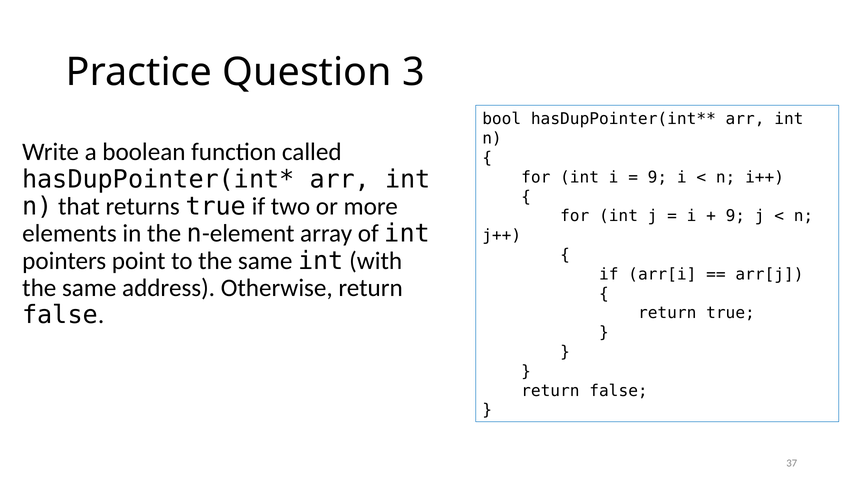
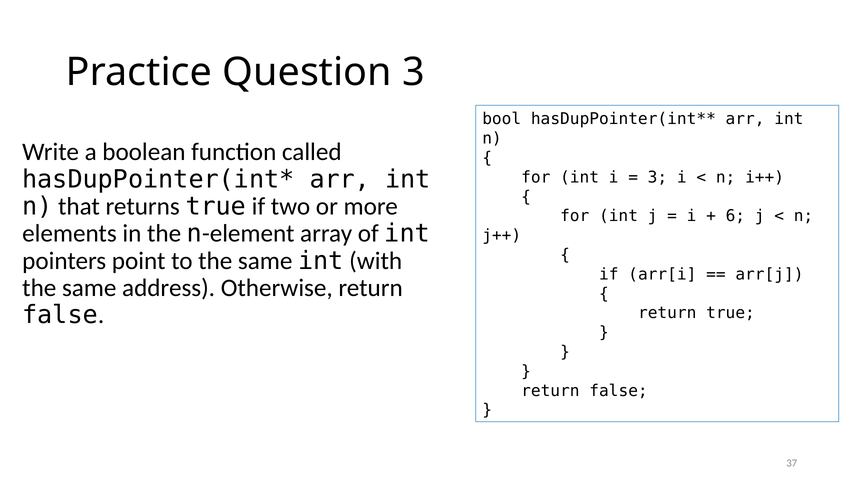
9 at (657, 177): 9 -> 3
9 at (735, 216): 9 -> 6
